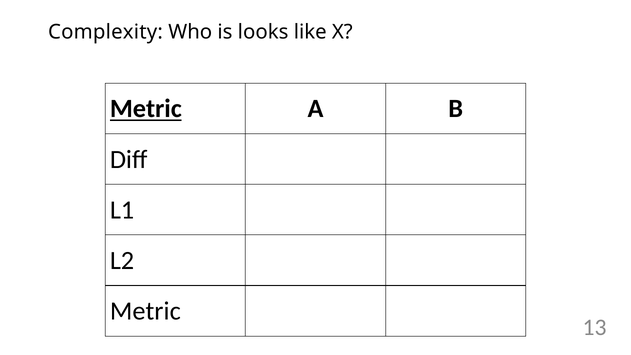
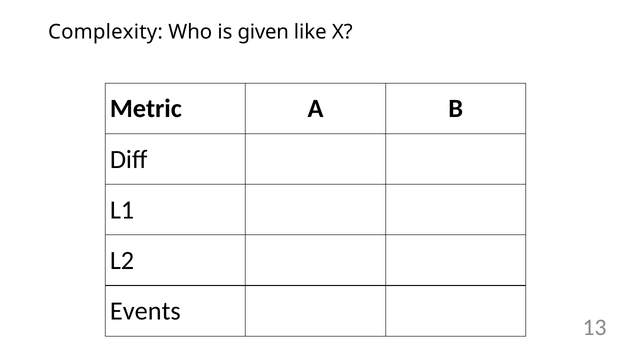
looks: looks -> given
Metric at (146, 109) underline: present -> none
Metric at (145, 311): Metric -> Events
